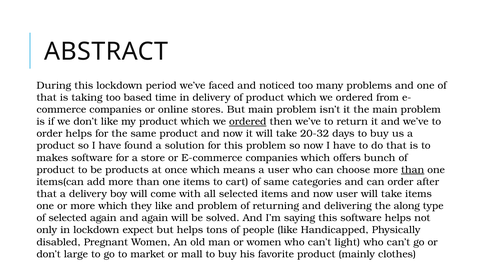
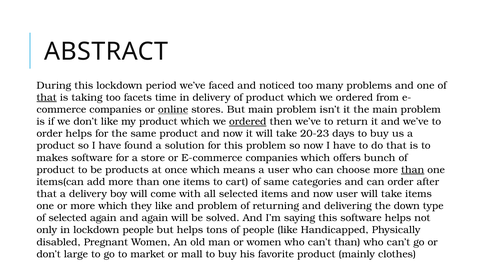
that at (47, 97) underline: none -> present
based: based -> facets
online underline: none -> present
20-32: 20-32 -> 20-23
along: along -> down
lockdown expect: expect -> people
can’t light: light -> than
